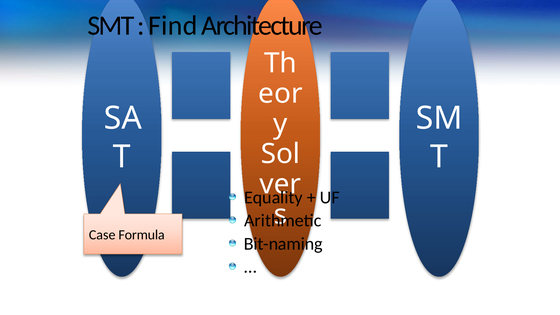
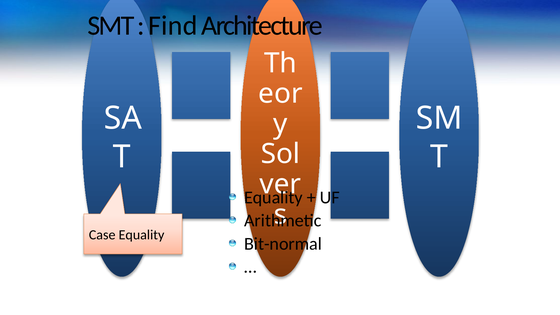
Case Formula: Formula -> Equality
Bit-naming: Bit-naming -> Bit-normal
